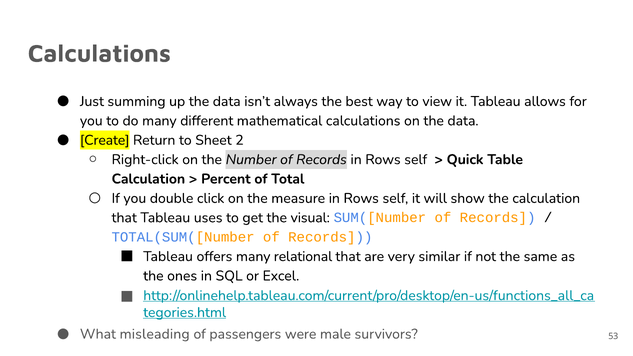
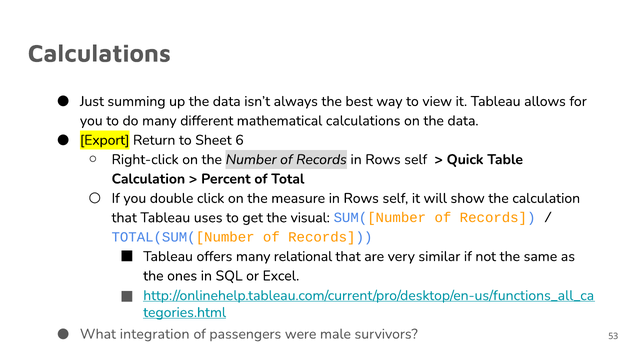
Create: Create -> Export
2: 2 -> 6
misleading: misleading -> integration
